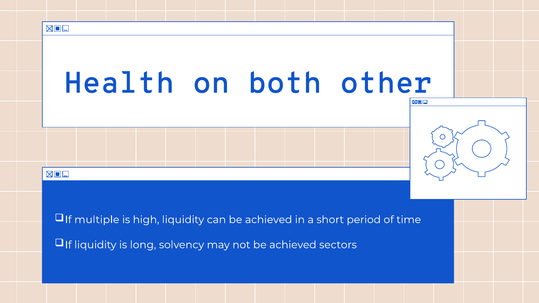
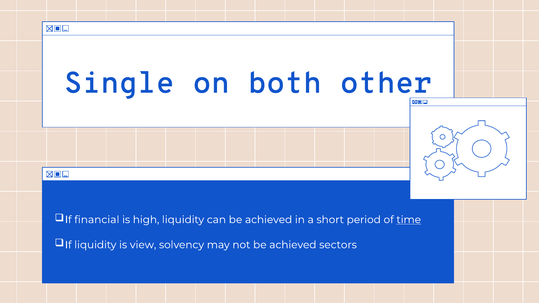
Health: Health -> Single
multiple: multiple -> financial
time underline: none -> present
long: long -> view
